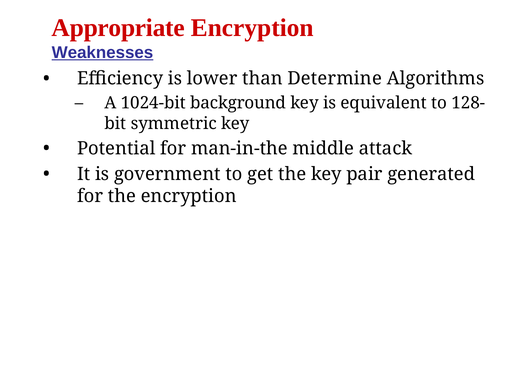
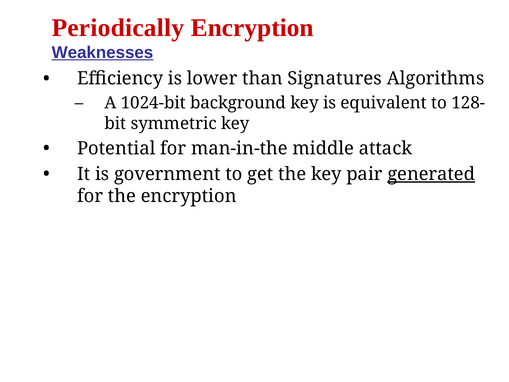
Appropriate: Appropriate -> Periodically
Determine: Determine -> Signatures
generated underline: none -> present
